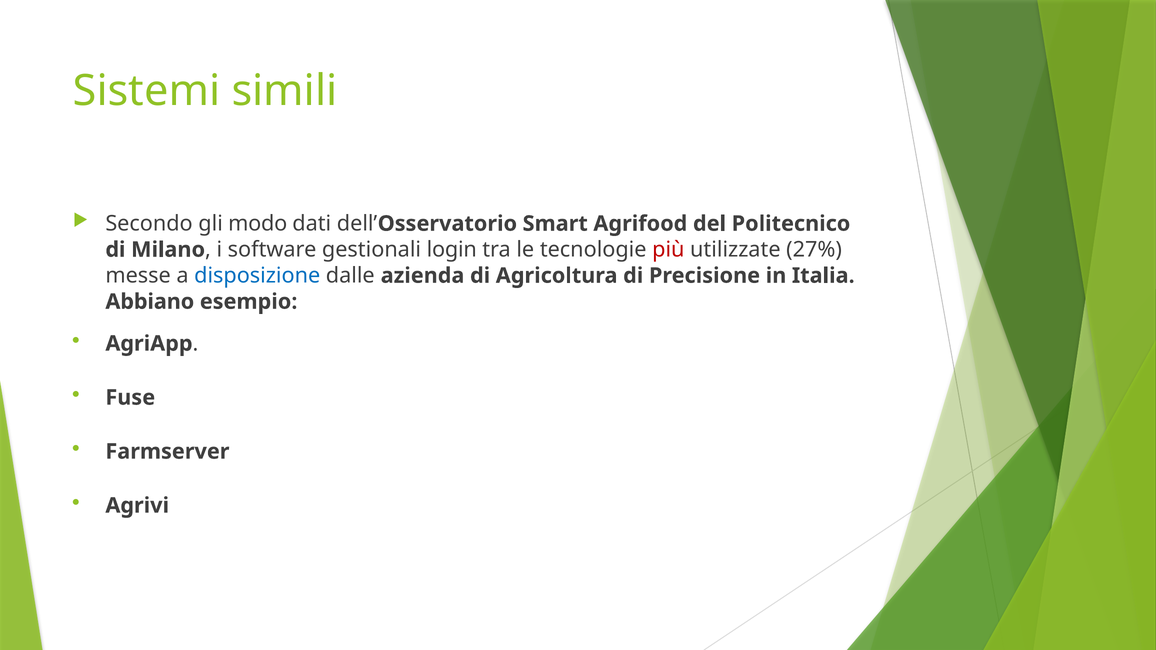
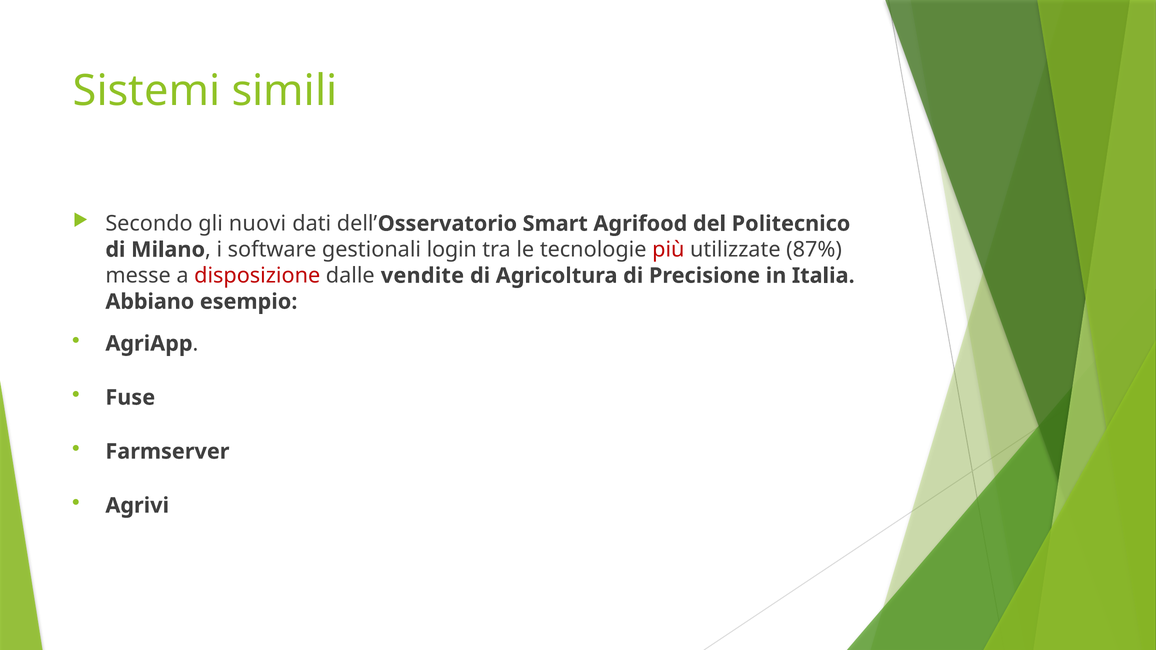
modo: modo -> nuovi
27%: 27% -> 87%
disposizione colour: blue -> red
azienda: azienda -> vendite
